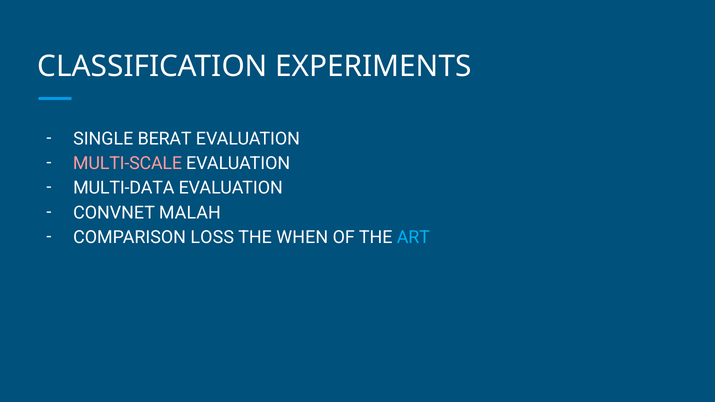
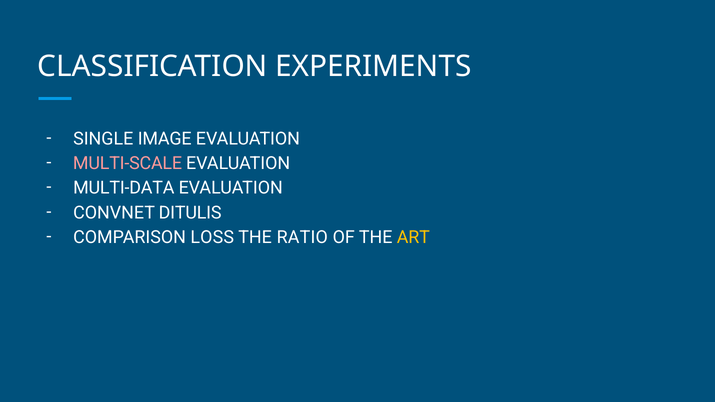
BERAT: BERAT -> IMAGE
MALAH: MALAH -> DITULIS
WHEN: WHEN -> RATIO
ART colour: light blue -> yellow
